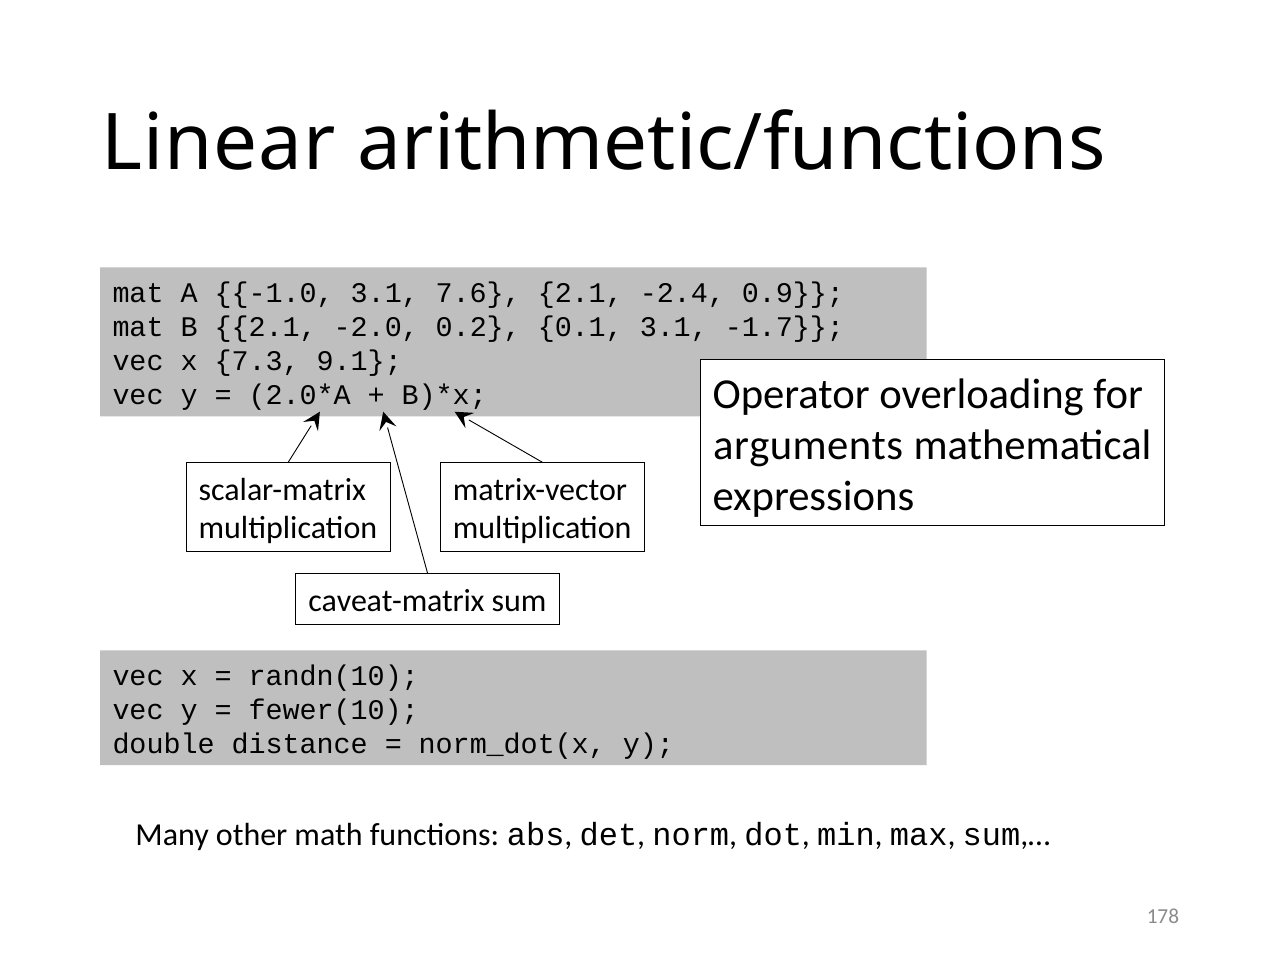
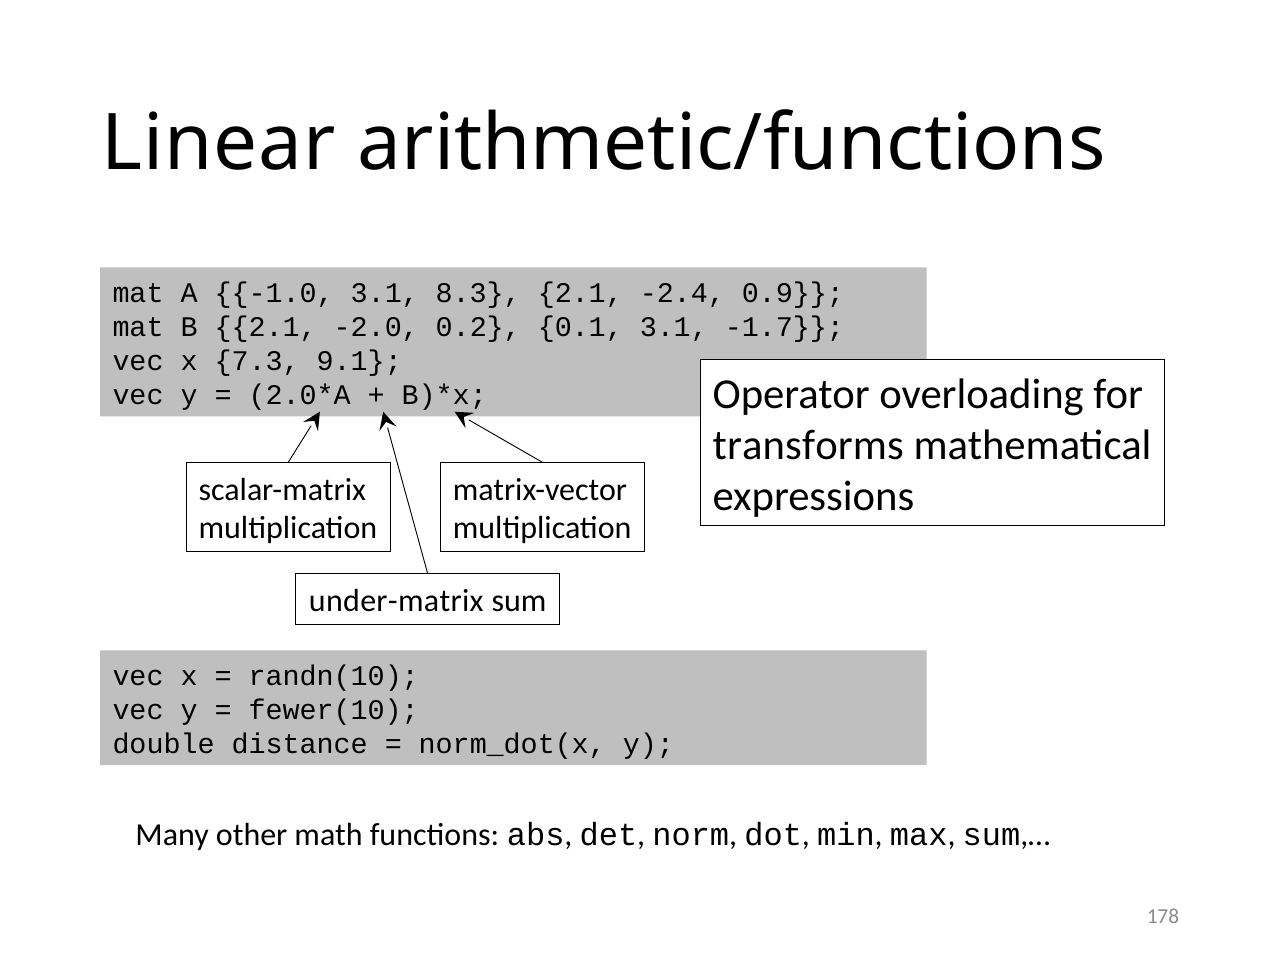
7.6: 7.6 -> 8.3
arguments: arguments -> transforms
caveat-matrix: caveat-matrix -> under-matrix
